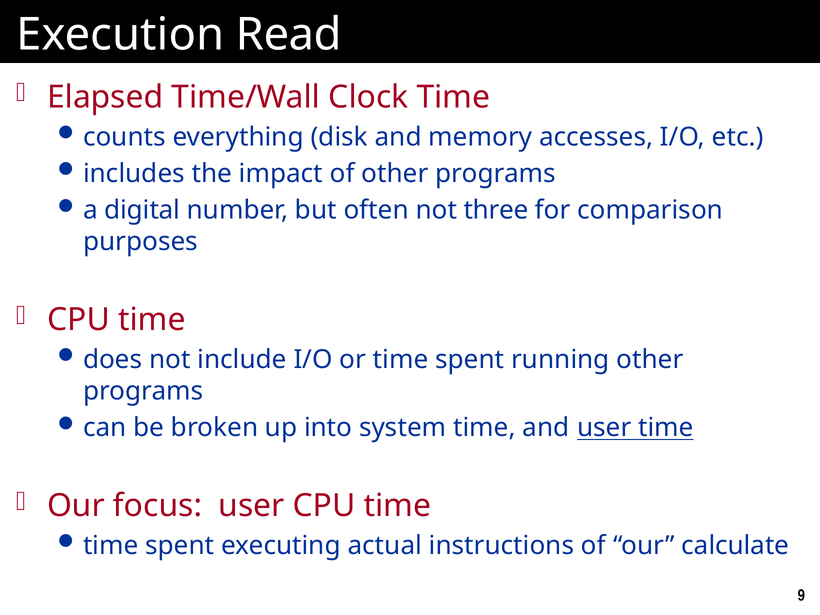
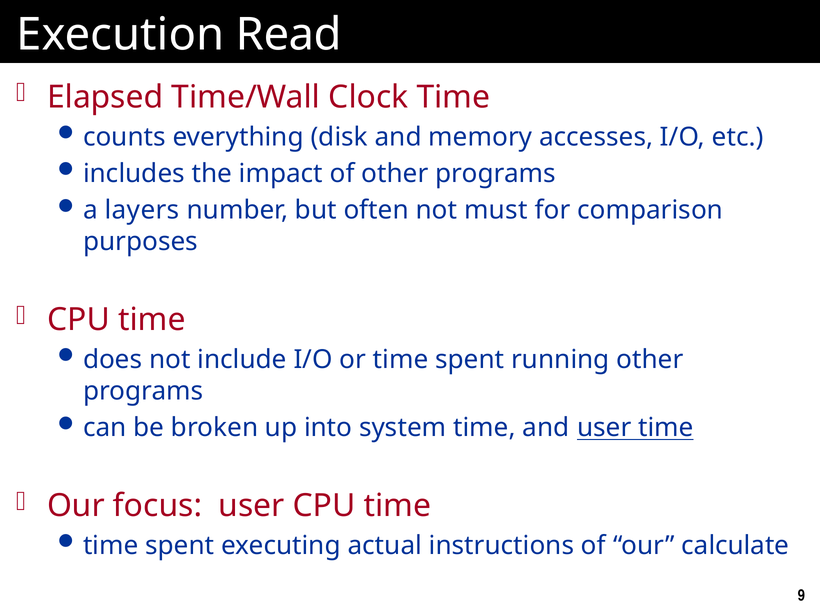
digital: digital -> layers
three: three -> must
